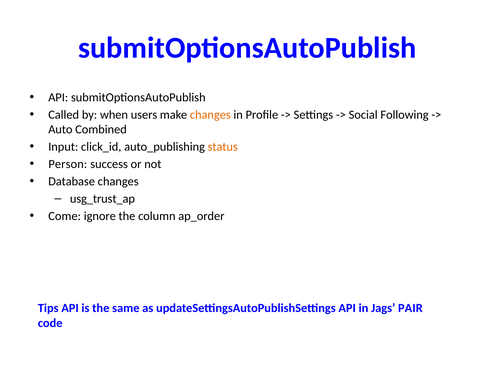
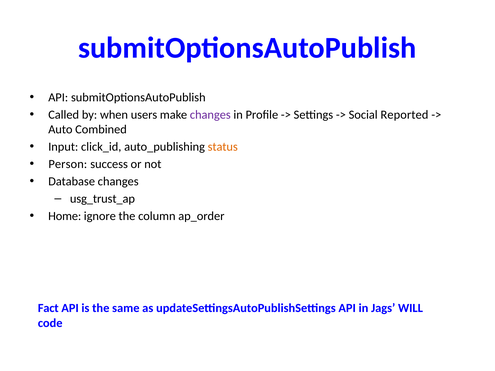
changes at (210, 115) colour: orange -> purple
Following: Following -> Reported
Come: Come -> Home
Tips: Tips -> Fact
PAIR: PAIR -> WILL
